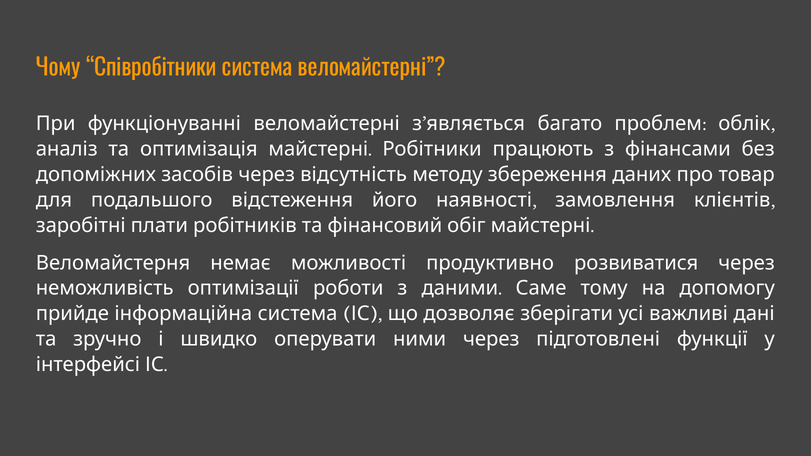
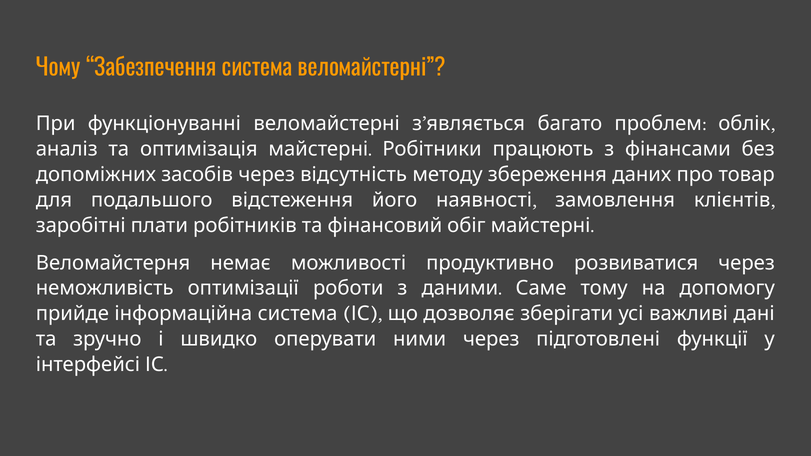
Співробітники: Співробітники -> Забезпечення
